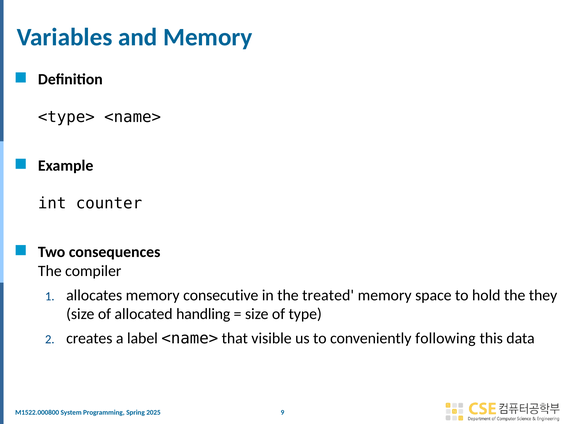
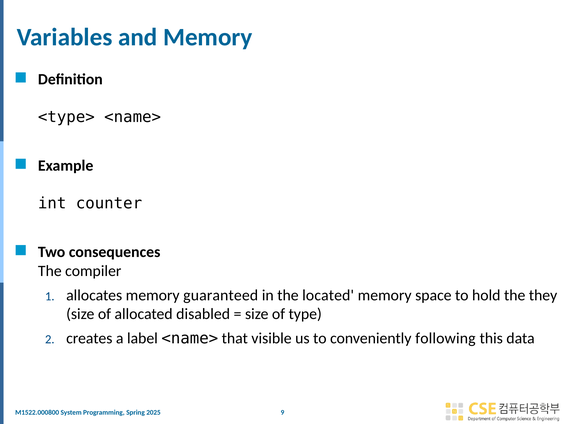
consecutive: consecutive -> guaranteed
treated: treated -> located
handling: handling -> disabled
